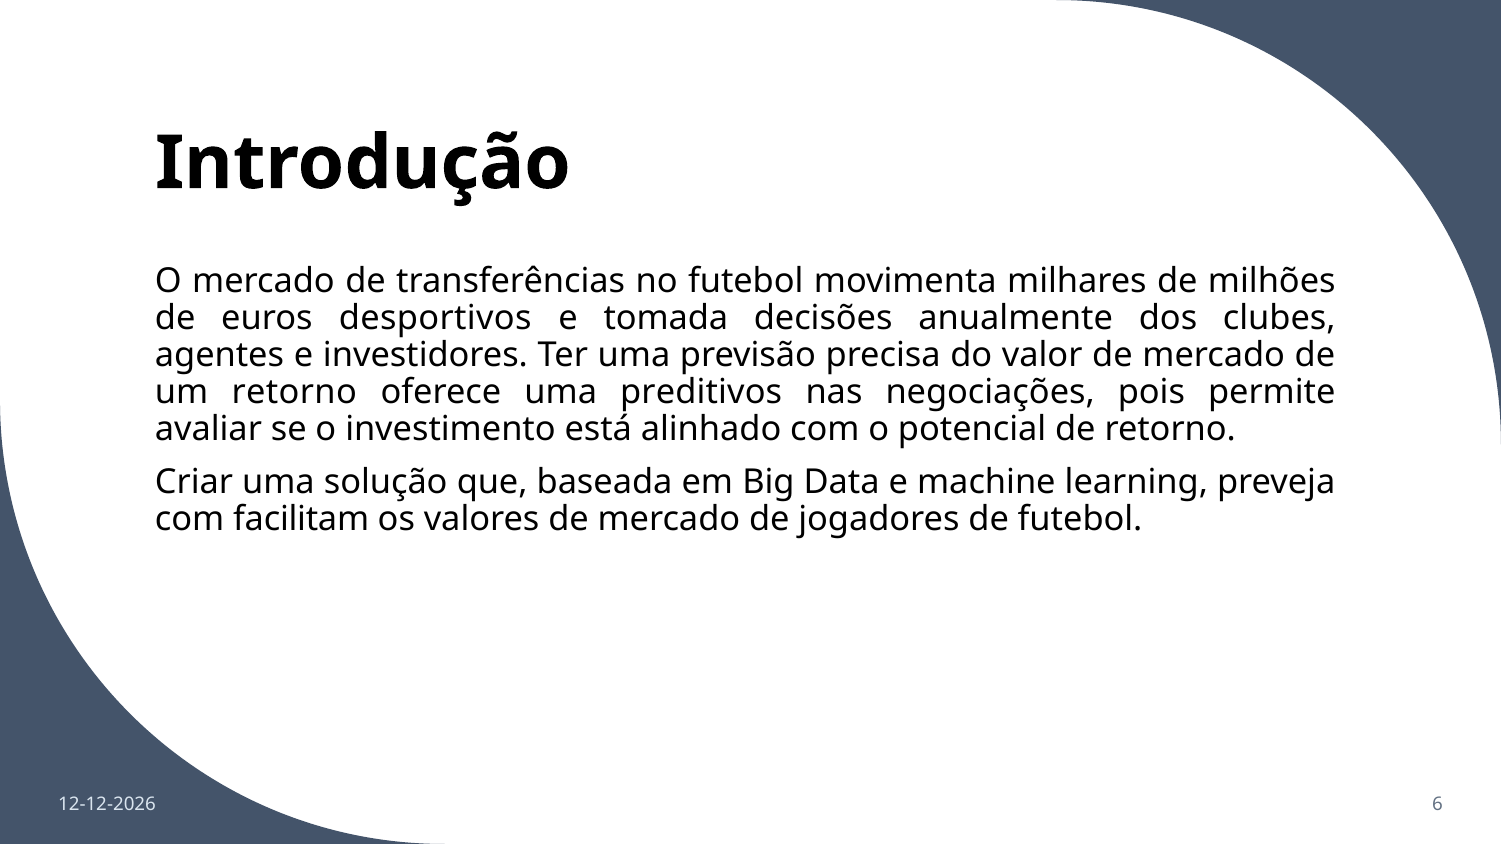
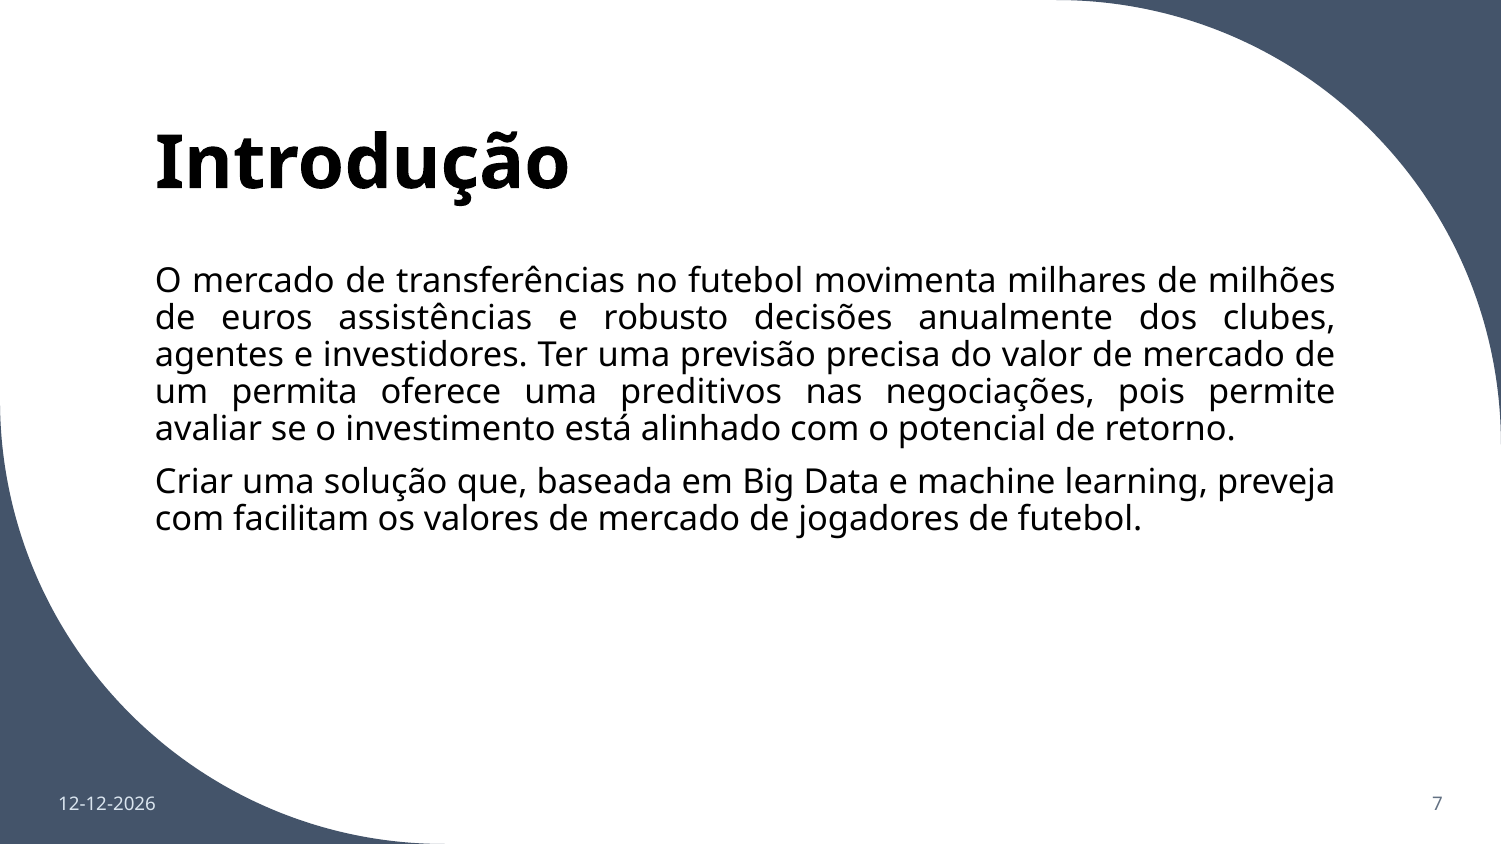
desportivos: desportivos -> assistências
tomada: tomada -> robusto
um retorno: retorno -> permita
6: 6 -> 7
